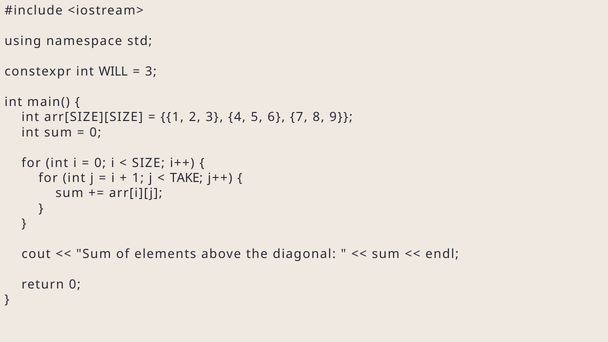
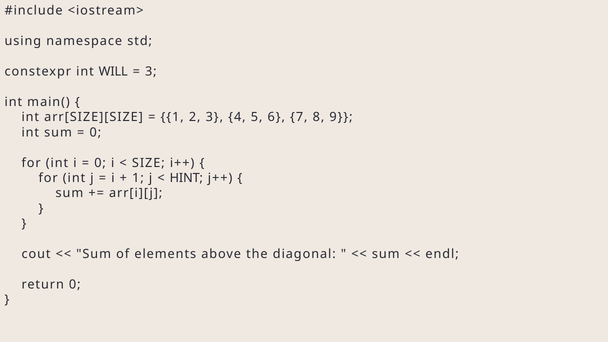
TAKE: TAKE -> HINT
